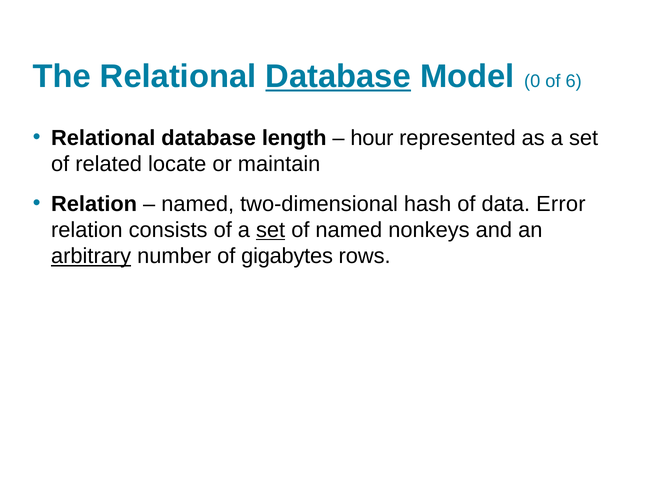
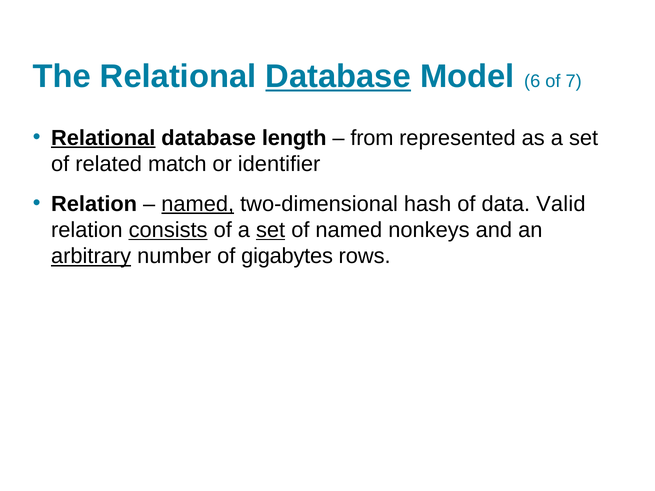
0: 0 -> 6
6: 6 -> 7
Relational at (103, 138) underline: none -> present
hour: hour -> from
locate: locate -> match
maintain: maintain -> identifier
named at (198, 204) underline: none -> present
Error: Error -> Valid
consists underline: none -> present
